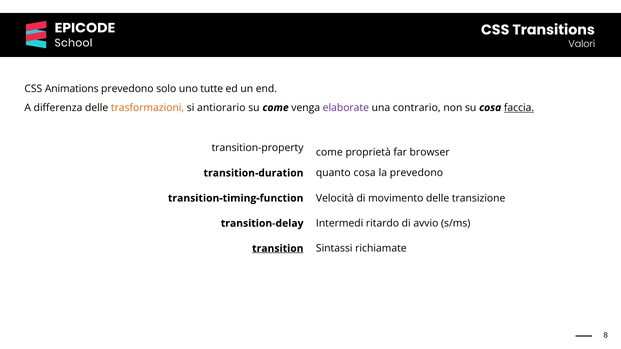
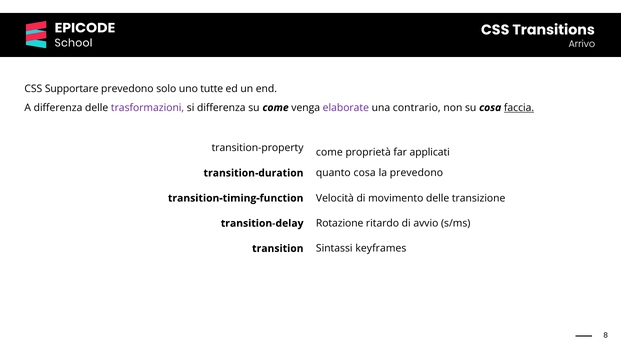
Valori: Valori -> Arrivo
Animations: Animations -> Supportare
trasformazioni colour: orange -> purple
si antiorario: antiorario -> differenza
browser: browser -> applicati
Intermedi: Intermedi -> Rotazione
transition underline: present -> none
richiamate: richiamate -> keyframes
